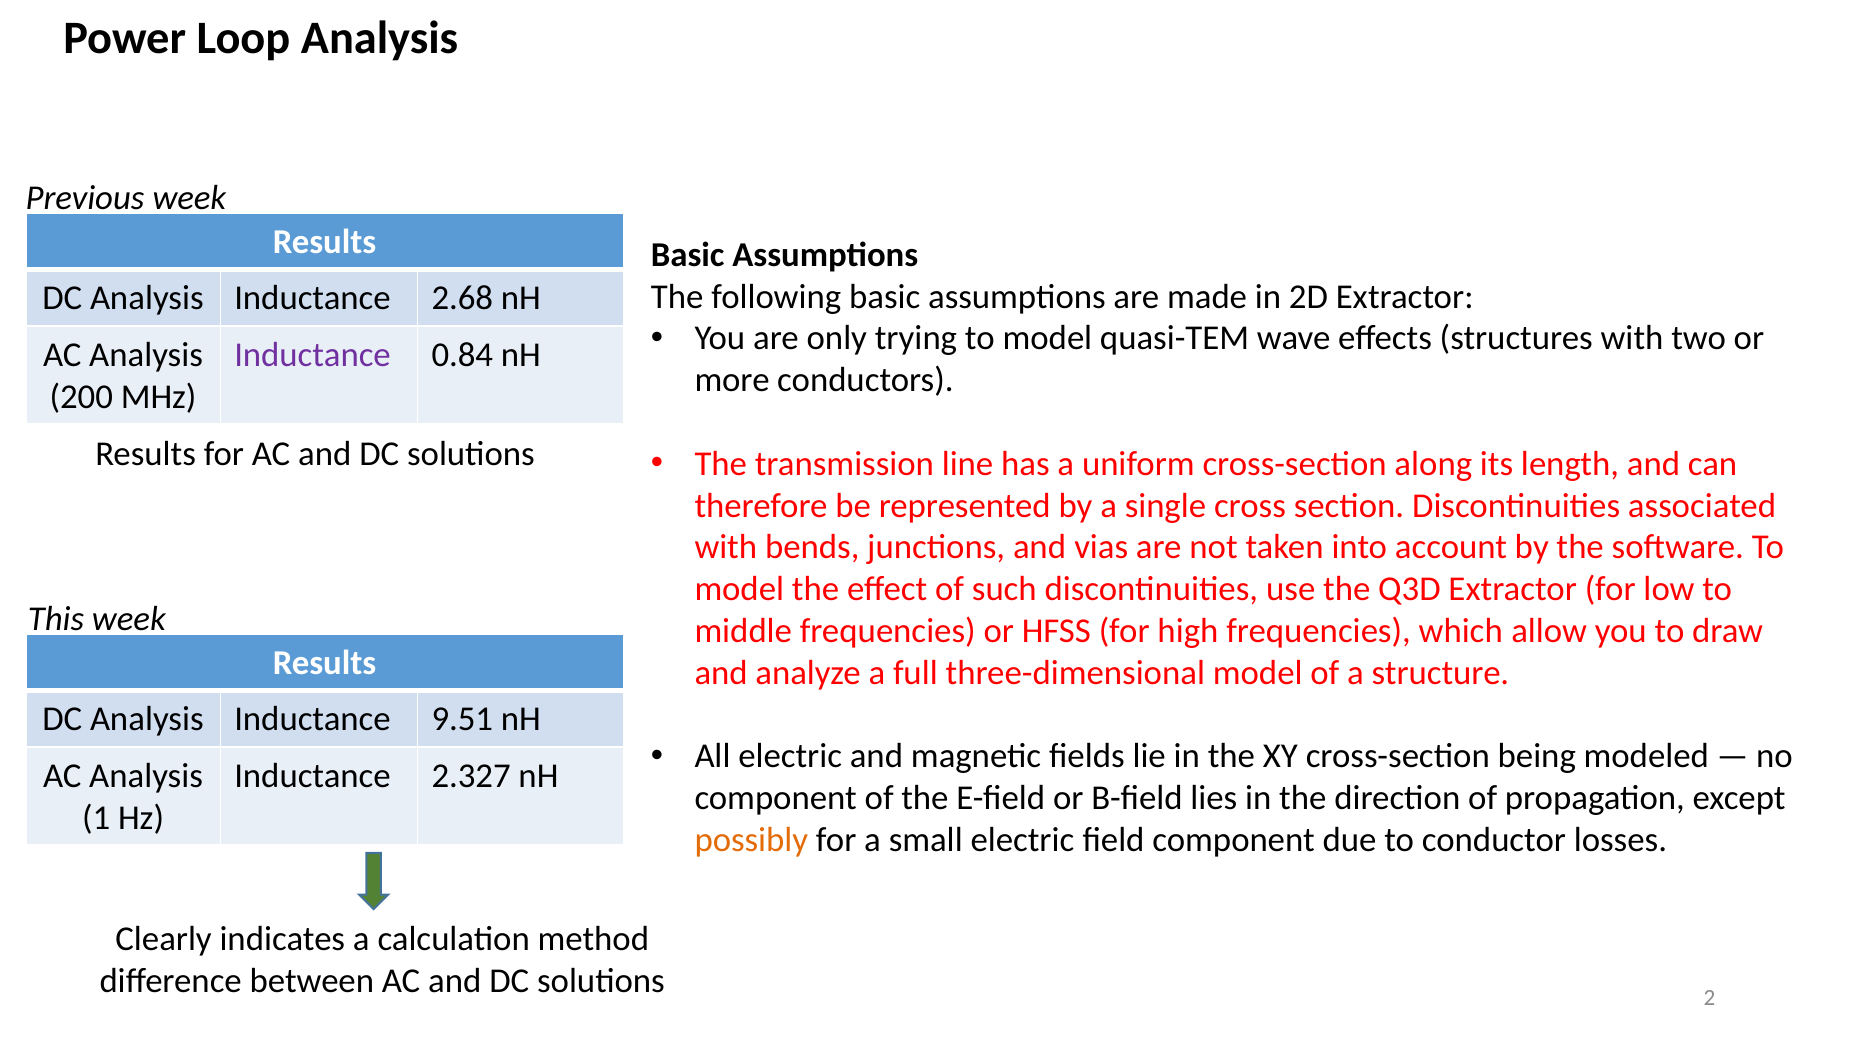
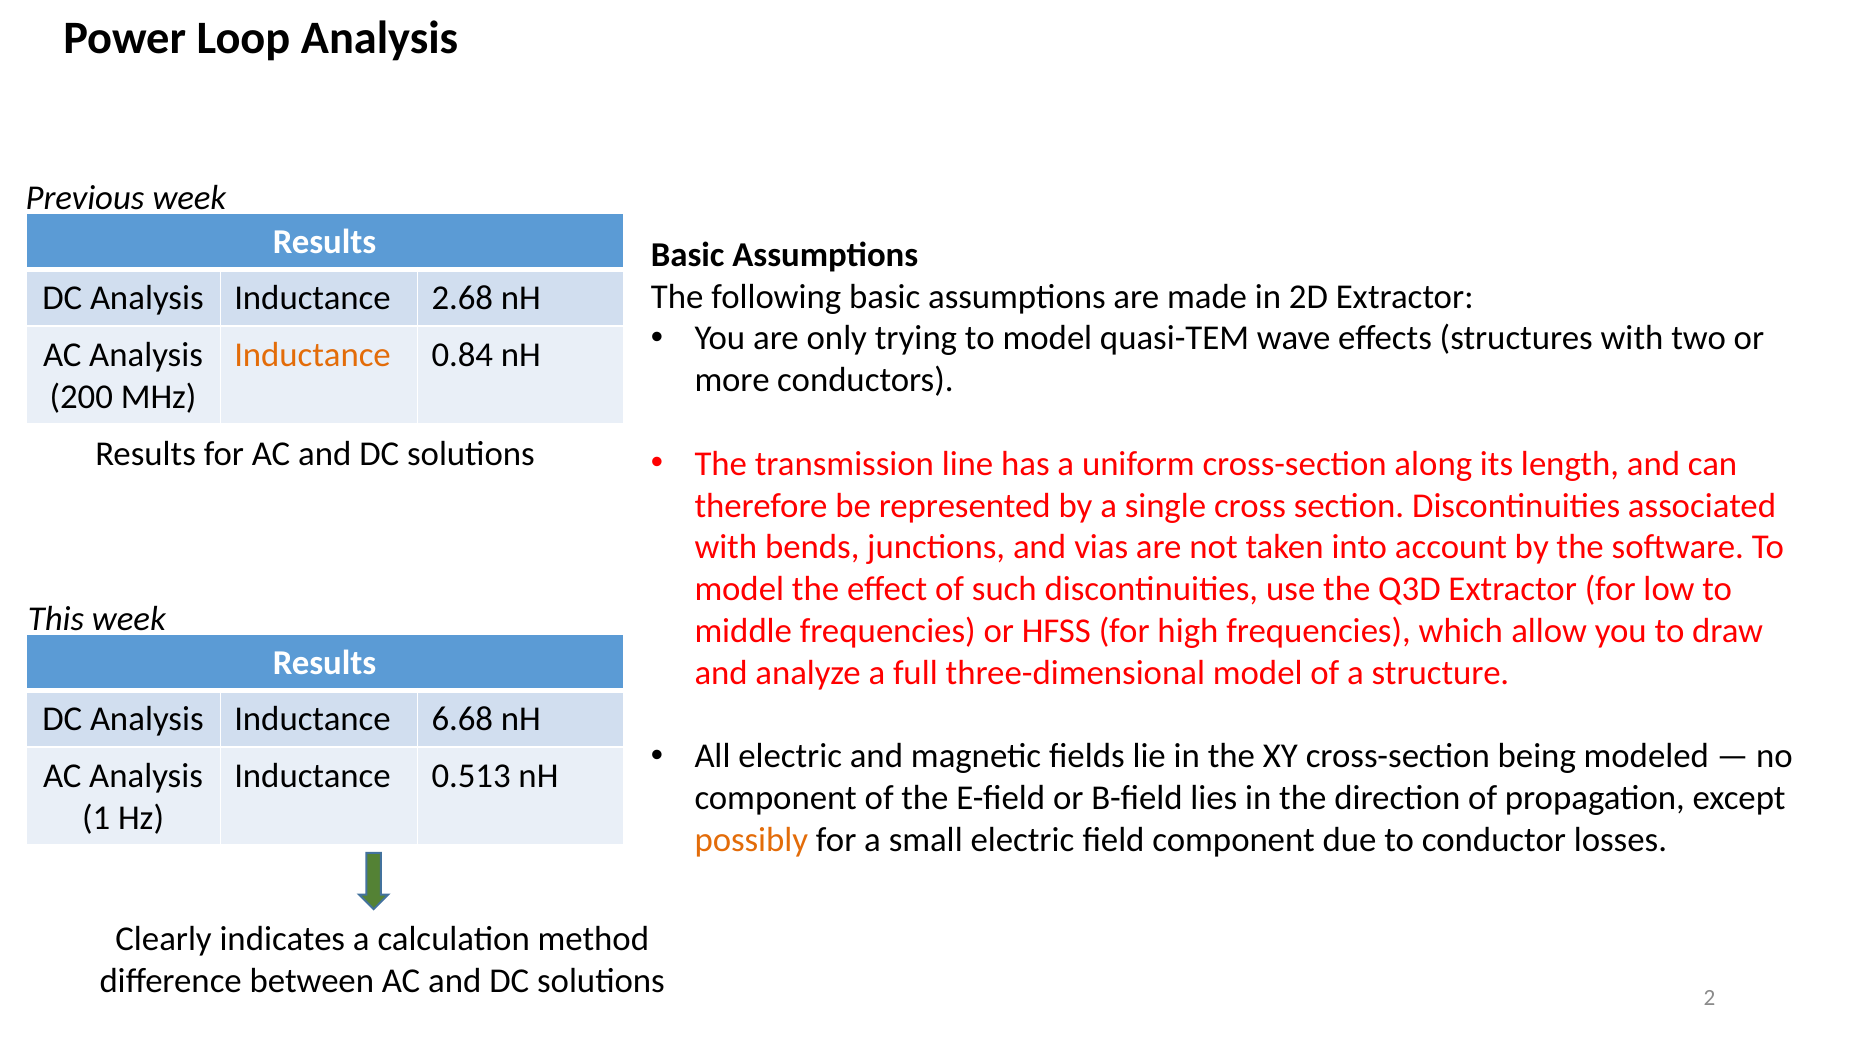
Inductance at (313, 354) colour: purple -> orange
9.51: 9.51 -> 6.68
2.327: 2.327 -> 0.513
